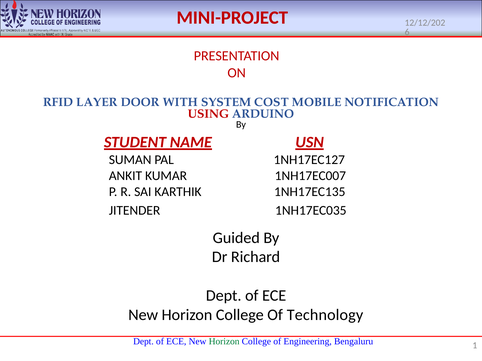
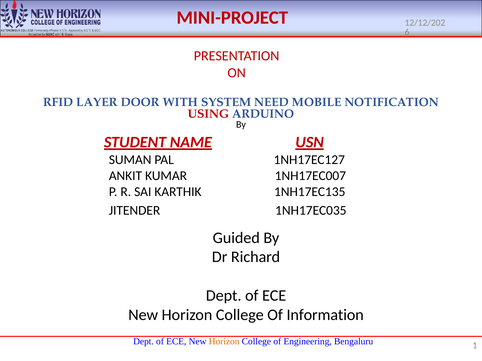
COST: COST -> NEED
Technology: Technology -> Information
Horizon at (224, 342) colour: green -> orange
